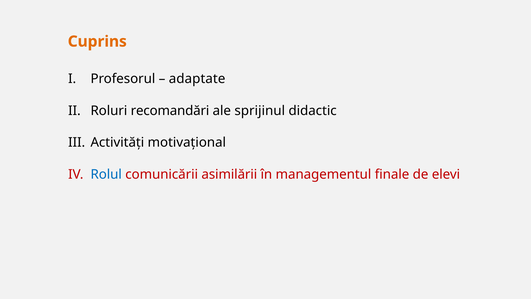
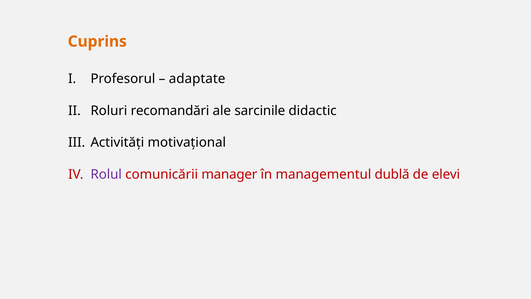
sprijinul: sprijinul -> sarcinile
Rolul colour: blue -> purple
asimilării: asimilării -> manager
finale: finale -> dublă
